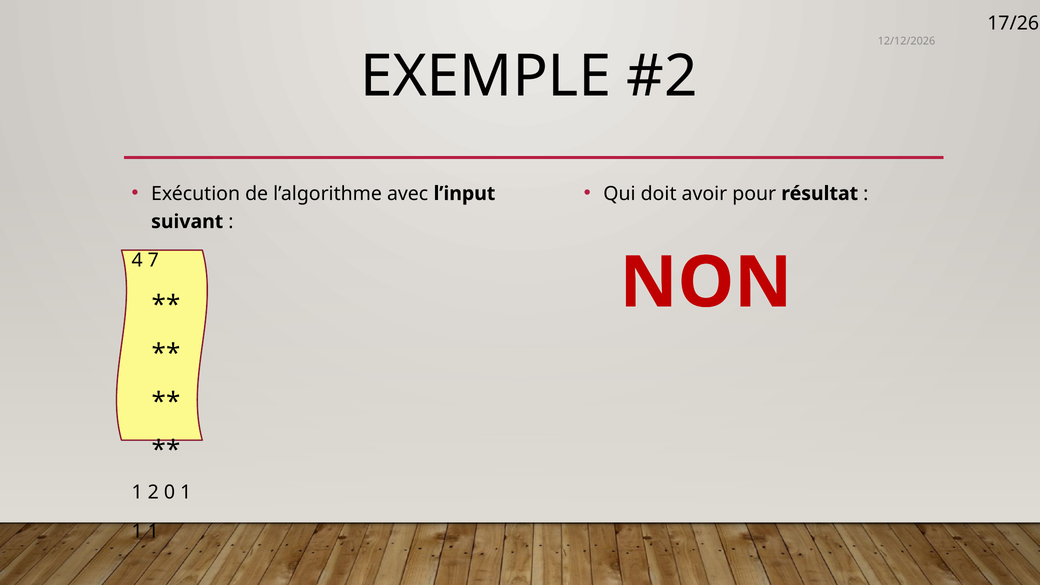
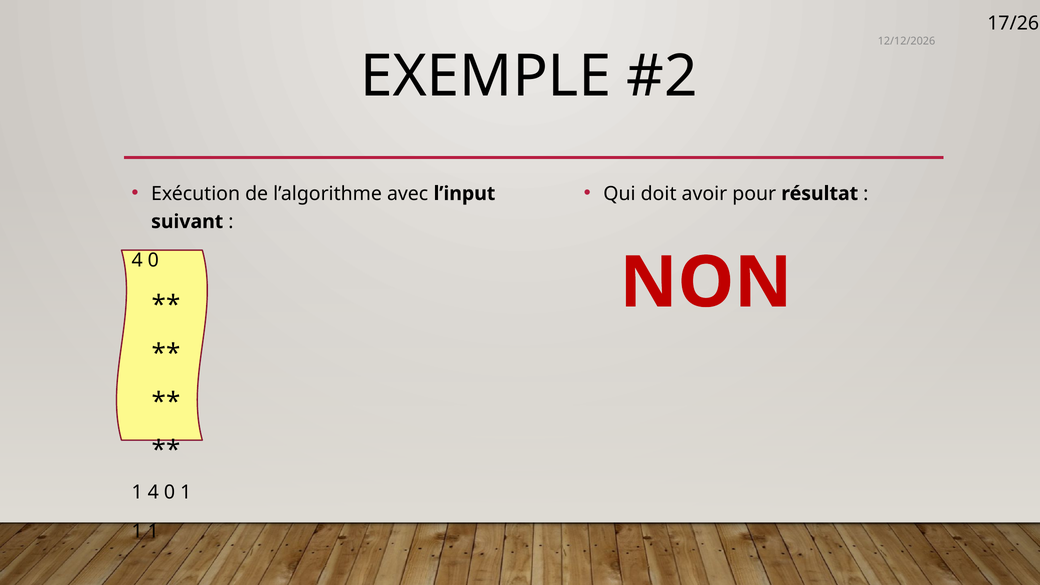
7 at (153, 261): 7 -> 0
1 2: 2 -> 4
